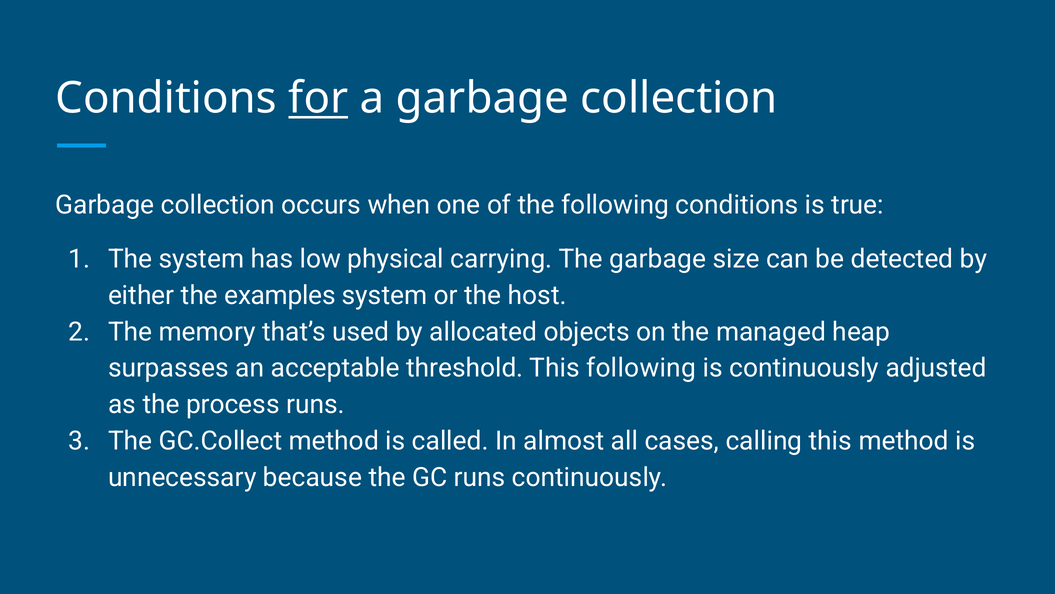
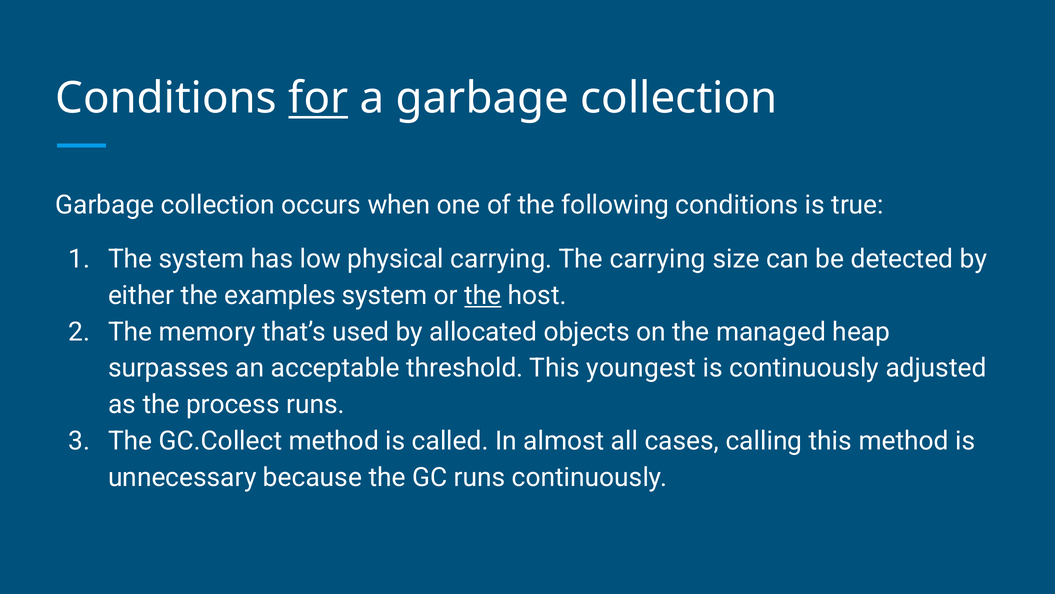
The garbage: garbage -> carrying
the at (483, 295) underline: none -> present
This following: following -> youngest
